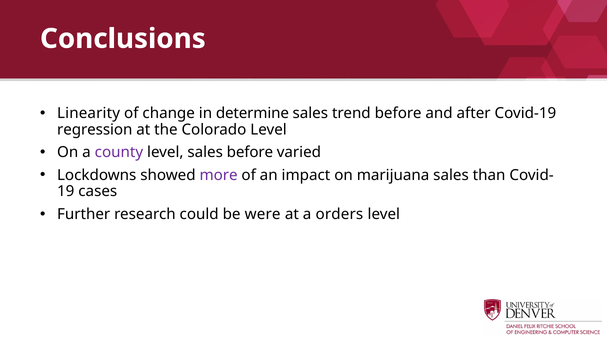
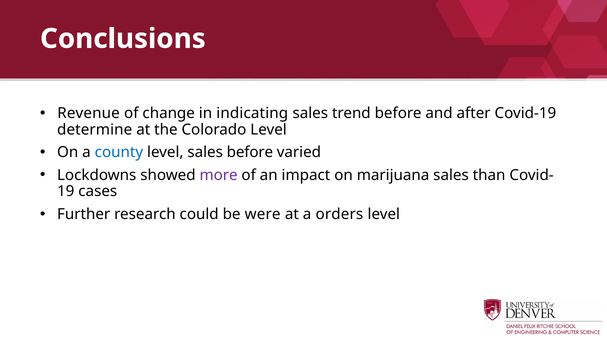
Linearity: Linearity -> Revenue
determine: determine -> indicating
regression: regression -> determine
county colour: purple -> blue
